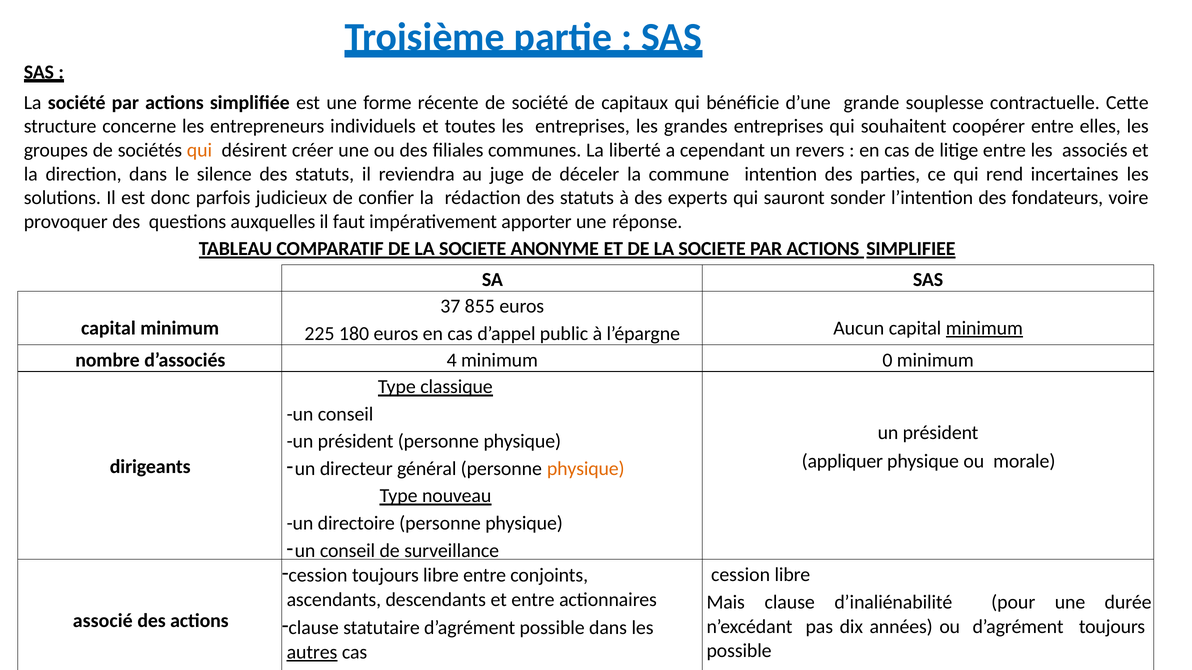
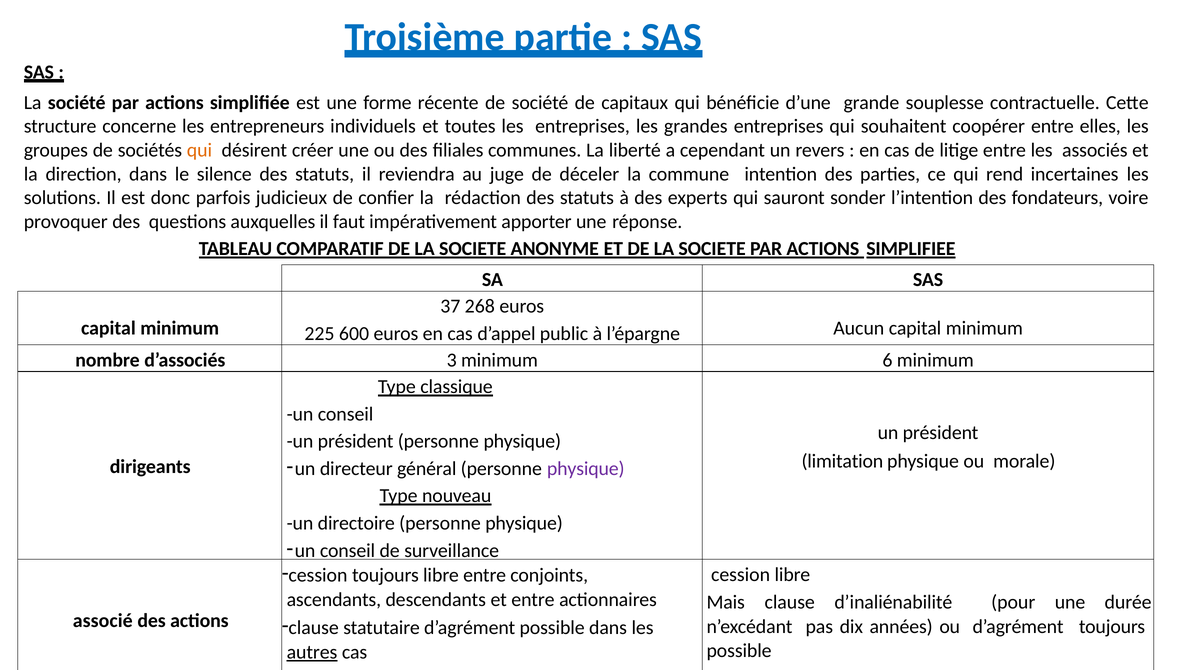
855: 855 -> 268
180: 180 -> 600
minimum at (984, 328) underline: present -> none
4: 4 -> 3
0: 0 -> 6
appliquer: appliquer -> limitation
physique at (586, 469) colour: orange -> purple
